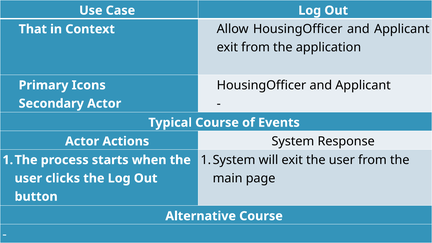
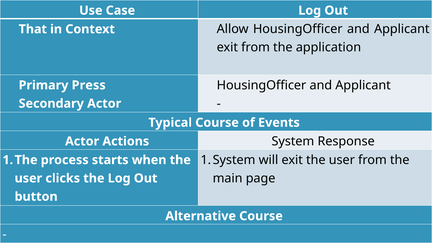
Icons: Icons -> Press
